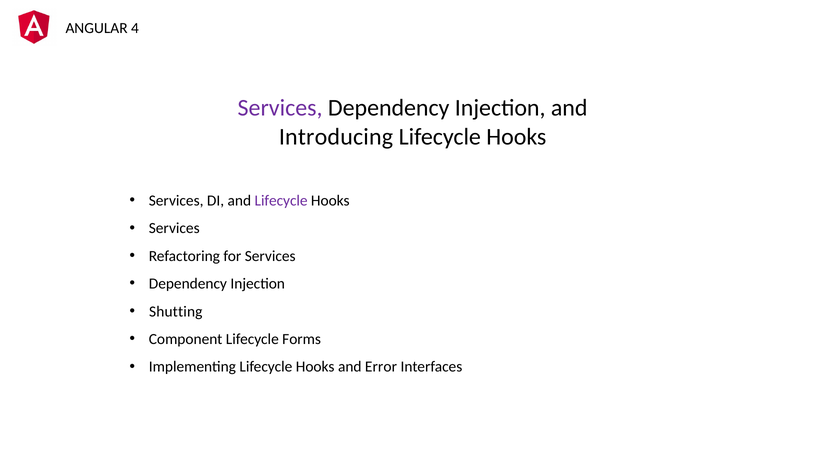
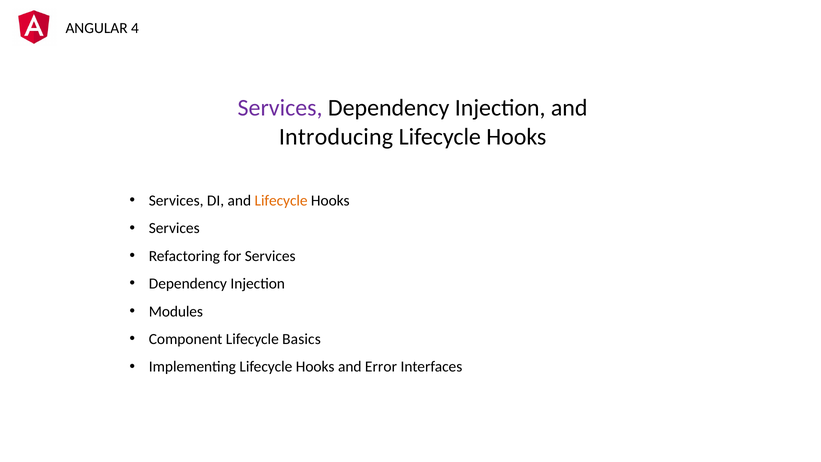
Lifecycle at (281, 200) colour: purple -> orange
Shutting: Shutting -> Modules
Forms: Forms -> Basics
